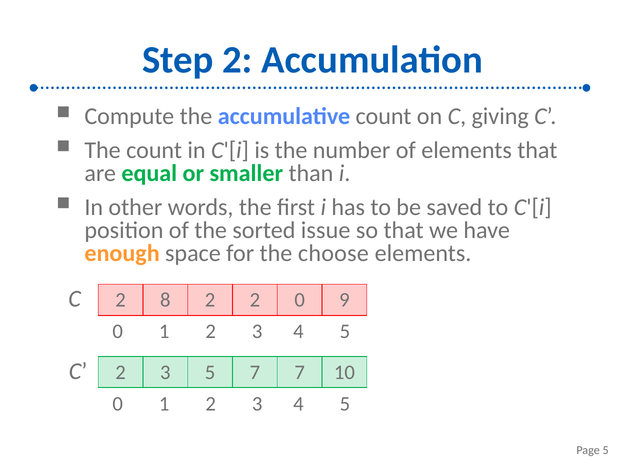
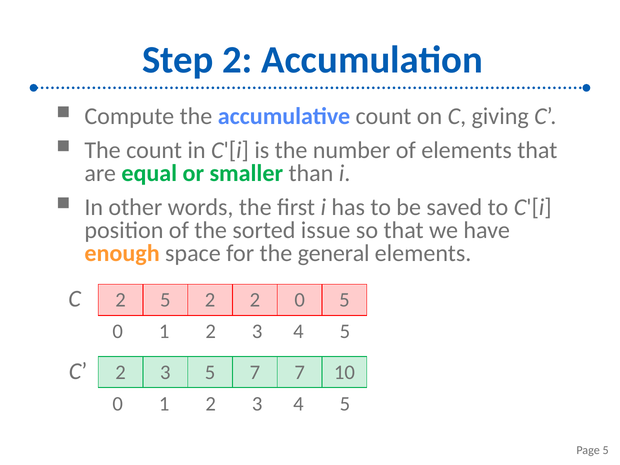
choose: choose -> general
2 8: 8 -> 5
0 9: 9 -> 5
